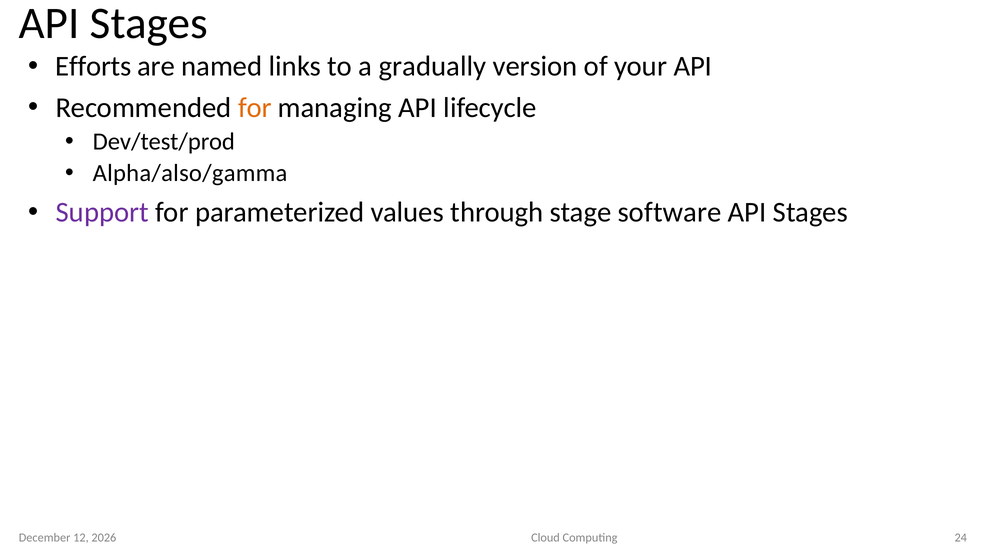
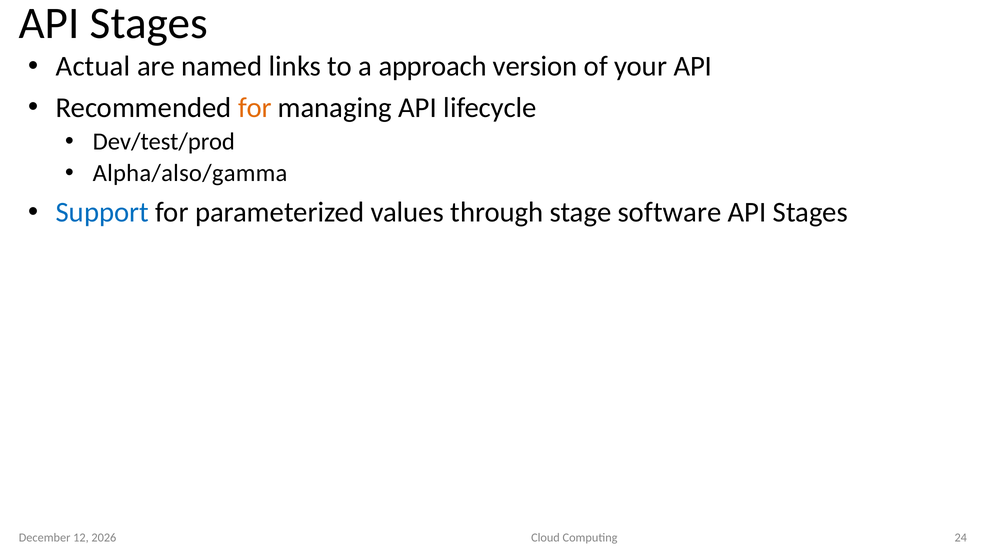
Efforts: Efforts -> Actual
gradually: gradually -> approach
Support colour: purple -> blue
